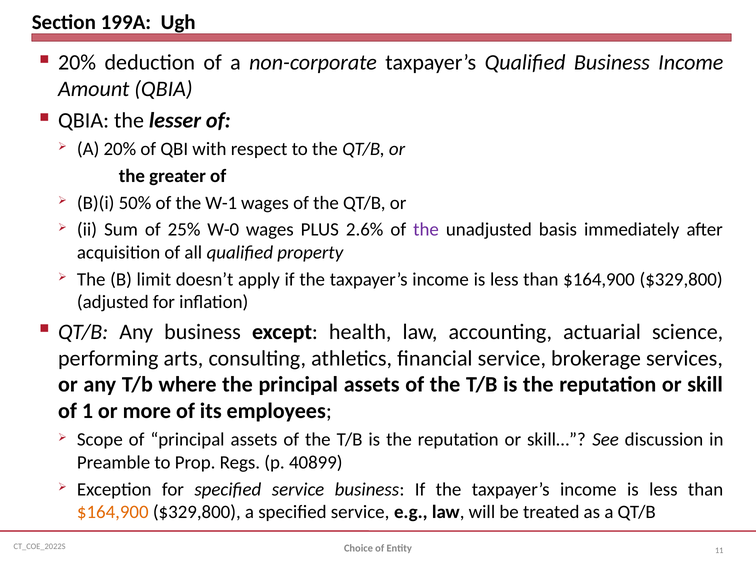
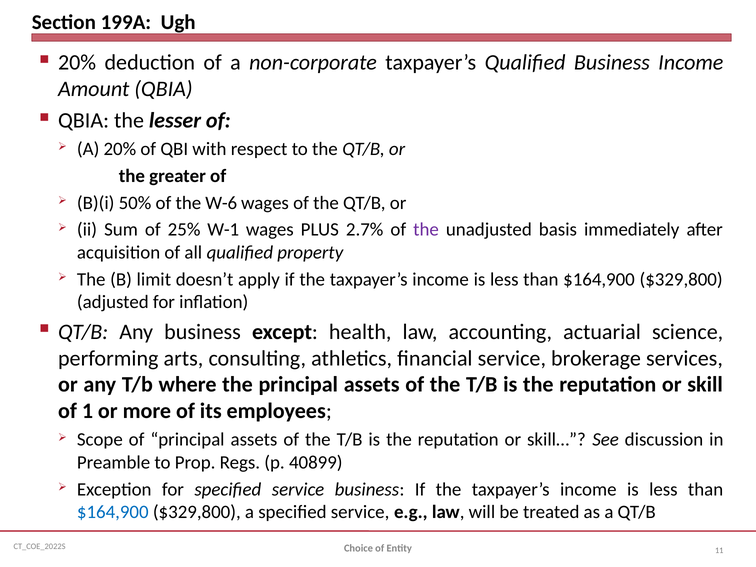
W-1: W-1 -> W-6
W-0: W-0 -> W-1
2.6%: 2.6% -> 2.7%
$164,900 at (113, 512) colour: orange -> blue
